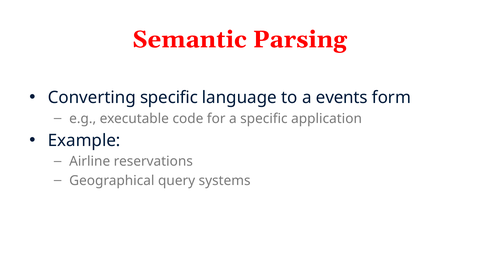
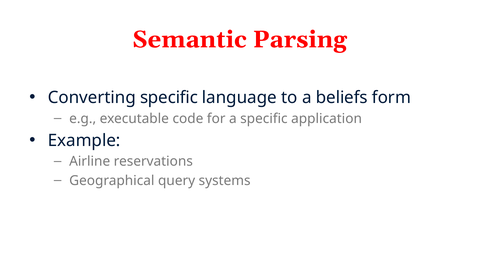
events: events -> beliefs
